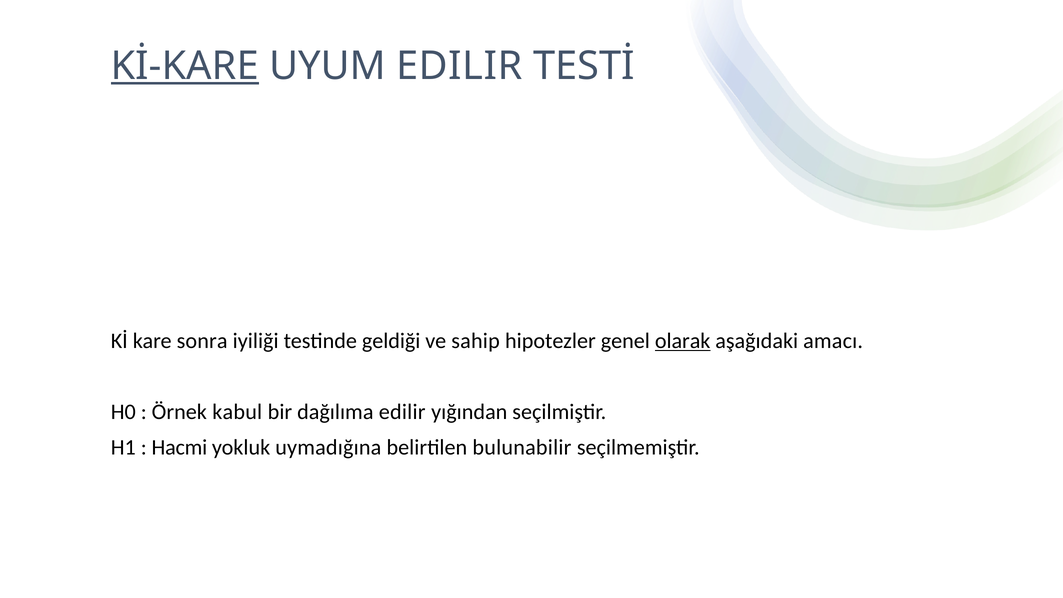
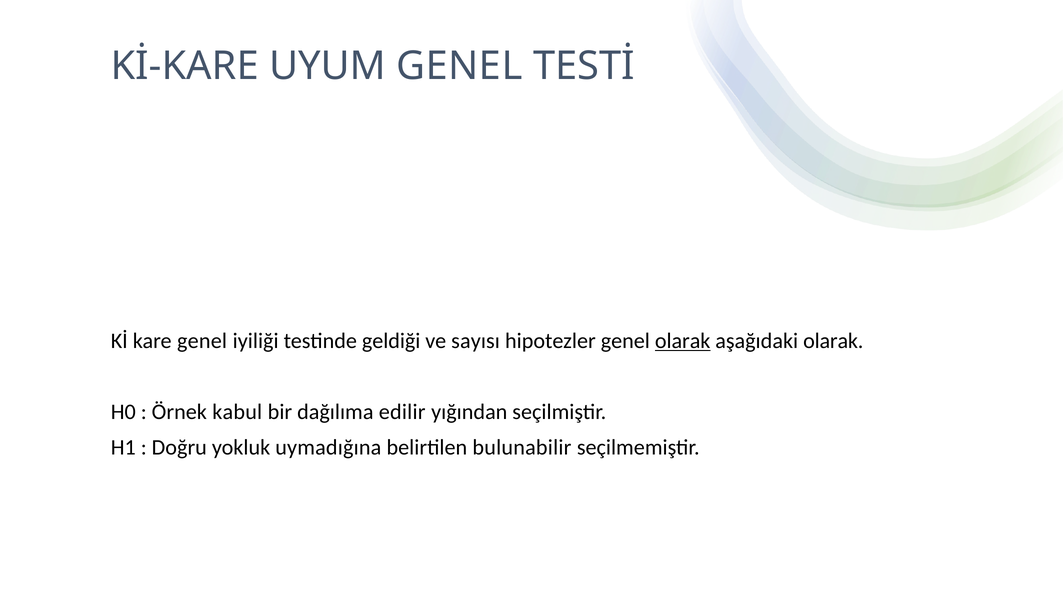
Kİ-KARE underline: present -> none
UYUM EDILIR: EDILIR -> GENEL
kare sonra: sonra -> genel
sahip: sahip -> sayısı
aşağıdaki amacı: amacı -> olarak
Hacmi: Hacmi -> Doğru
